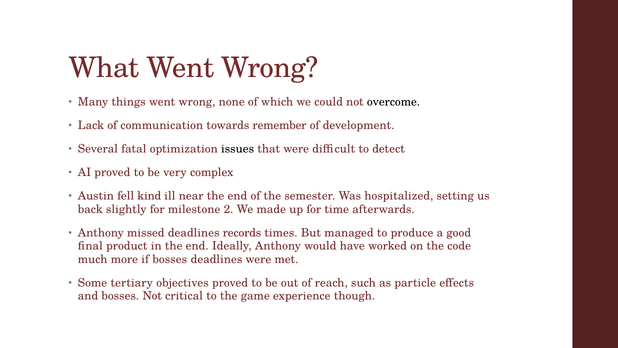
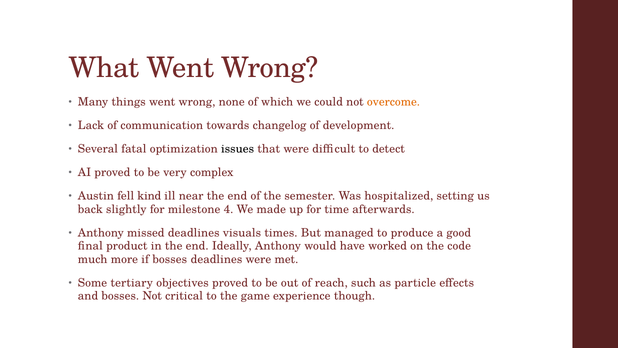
overcome colour: black -> orange
remember: remember -> changelog
2: 2 -> 4
records: records -> visuals
